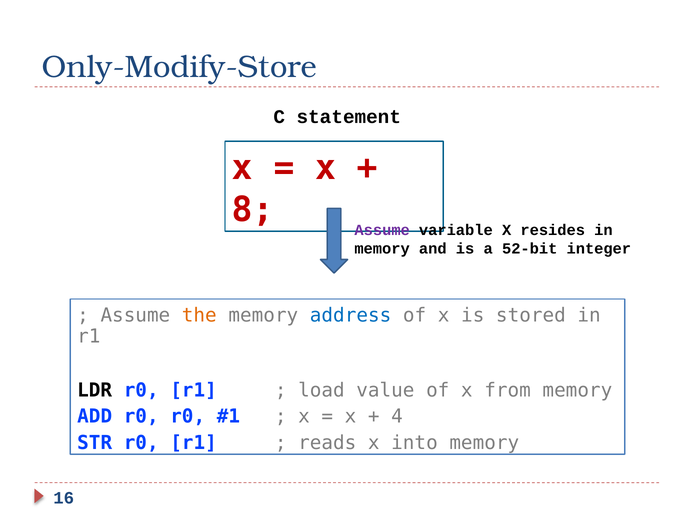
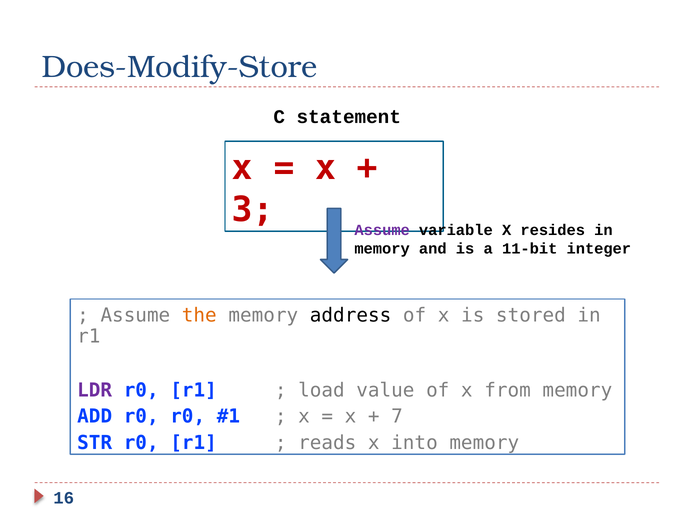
Only-Modify-Store: Only-Modify-Store -> Does-Modify-Store
8: 8 -> 3
52-bit: 52-bit -> 11-bit
address colour: blue -> black
LDR colour: black -> purple
4: 4 -> 7
